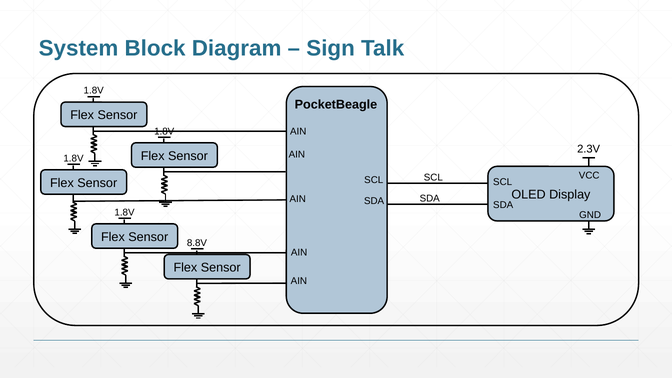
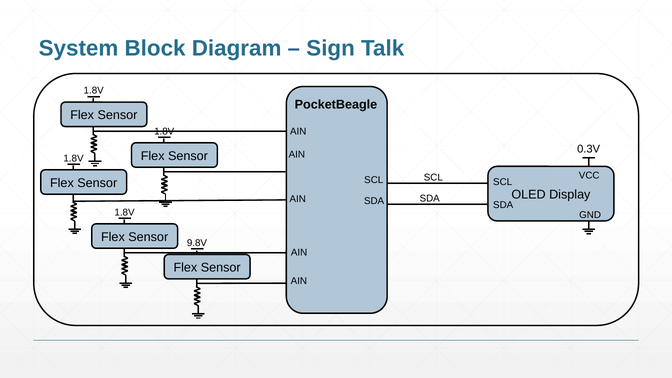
2.3V: 2.3V -> 0.3V
8.8V: 8.8V -> 9.8V
